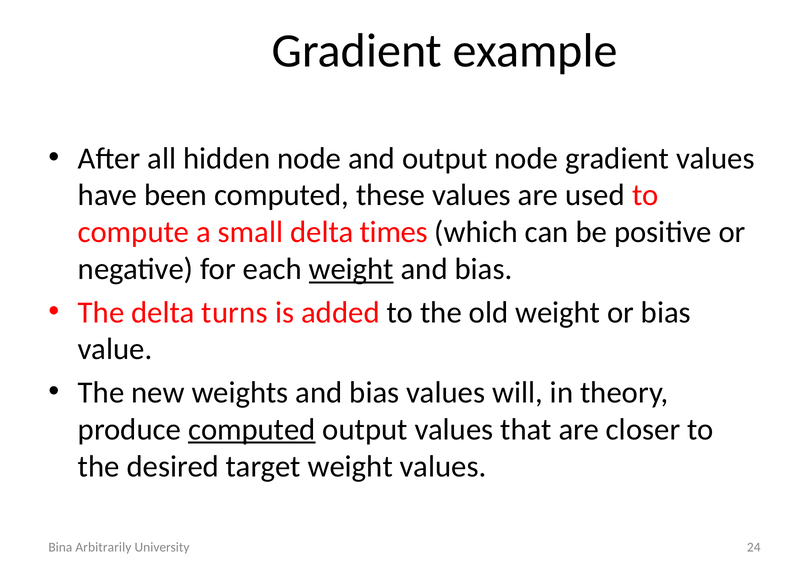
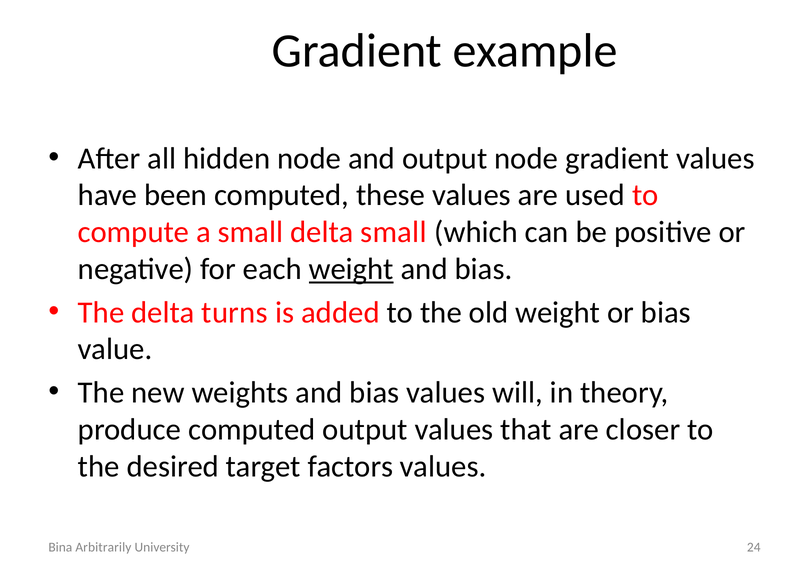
delta times: times -> small
computed at (252, 429) underline: present -> none
target weight: weight -> factors
